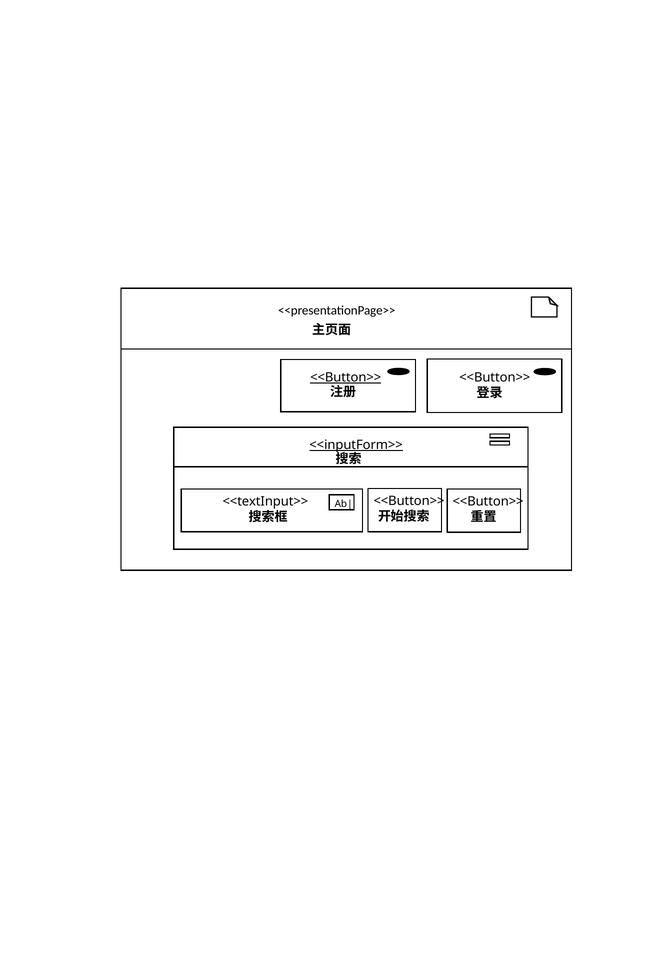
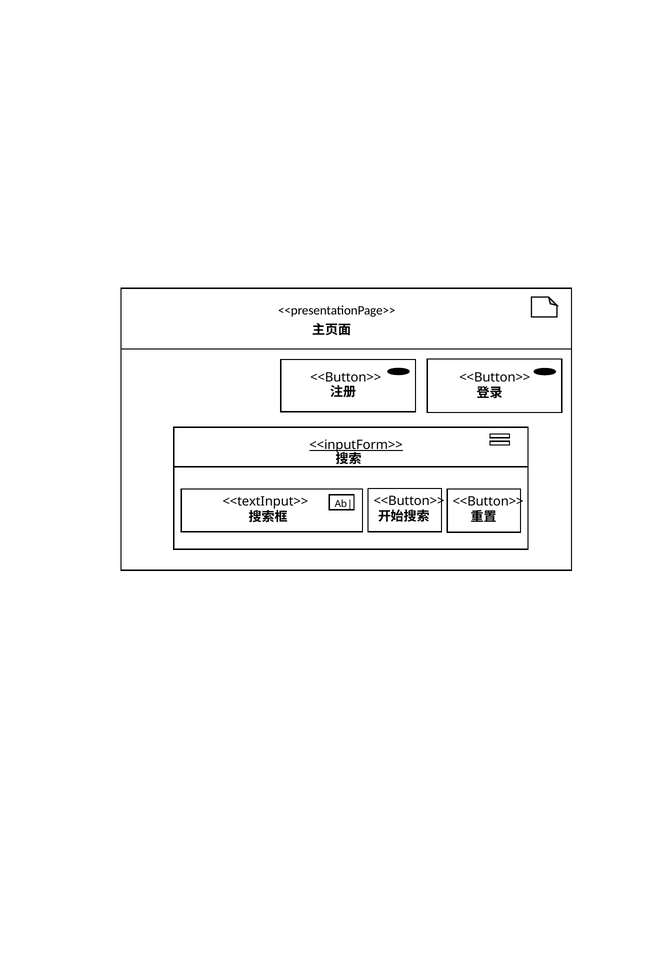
<<Button>> at (346, 377) underline: present -> none
